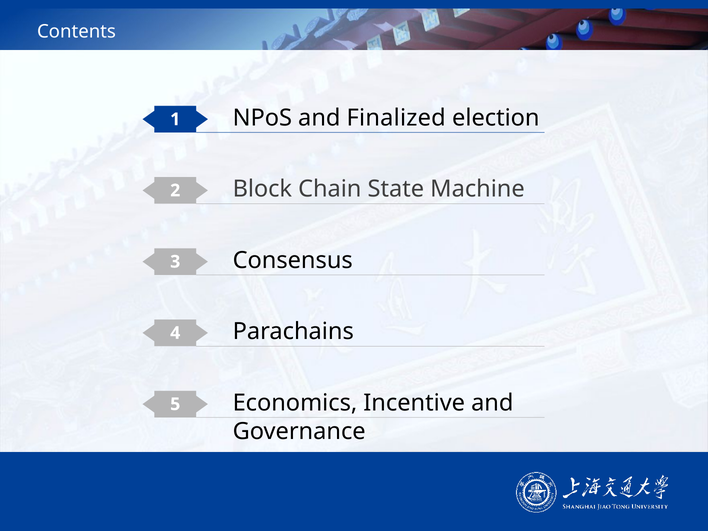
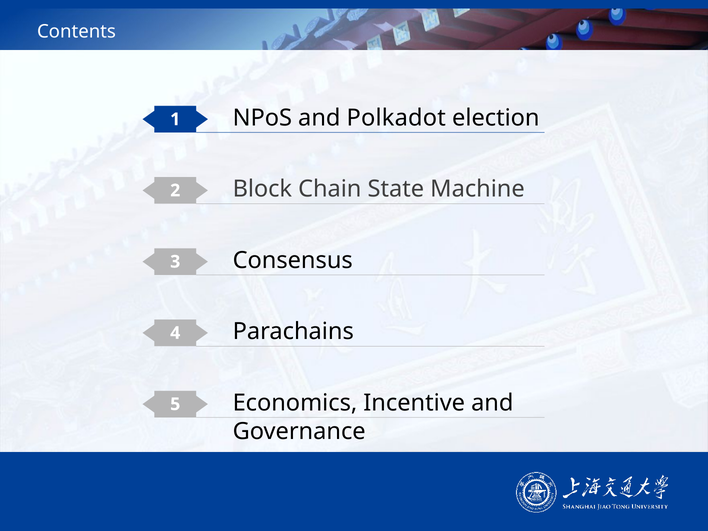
Finalized: Finalized -> Polkadot
